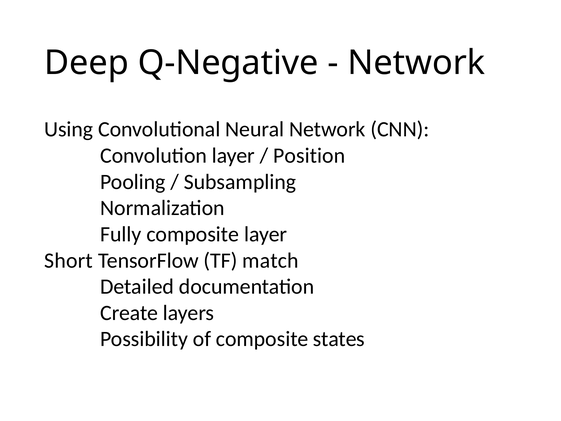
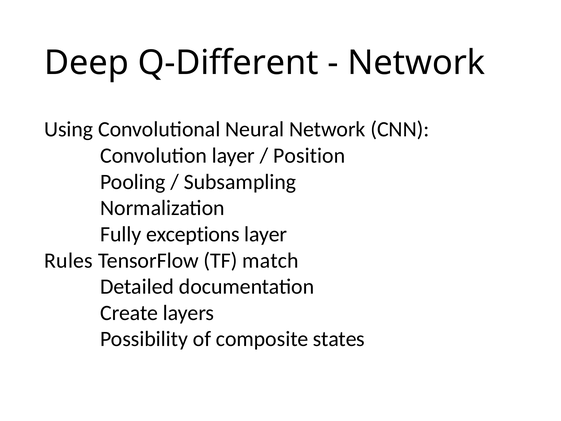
Q-Negative: Q-Negative -> Q-Different
Fully composite: composite -> exceptions
Short: Short -> Rules
